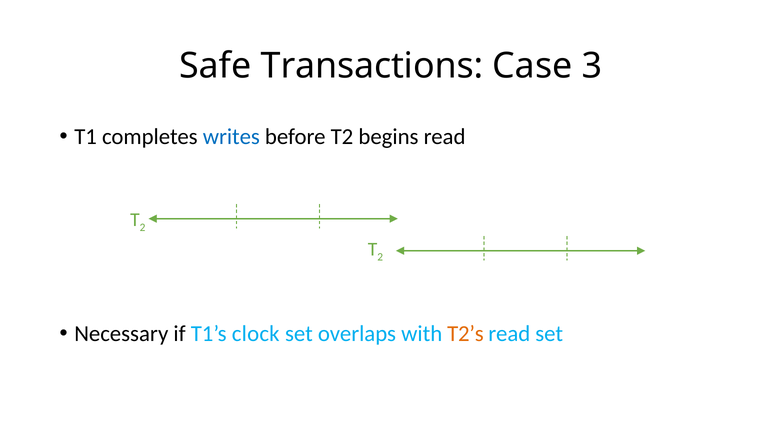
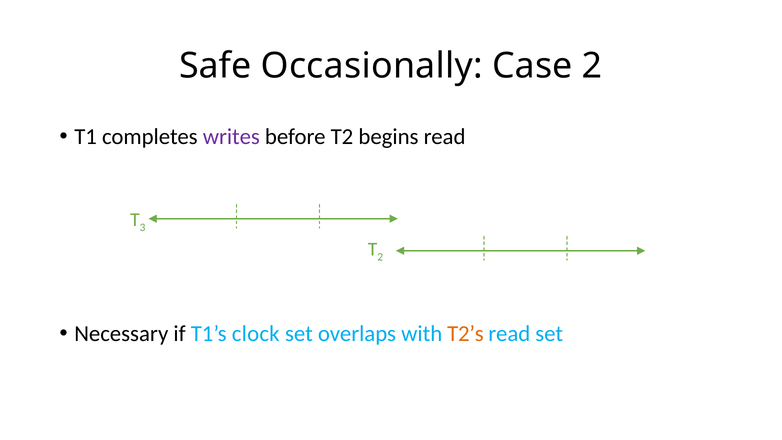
Transactions: Transactions -> Occasionally
Case 3: 3 -> 2
writes colour: blue -> purple
2 at (143, 228): 2 -> 3
